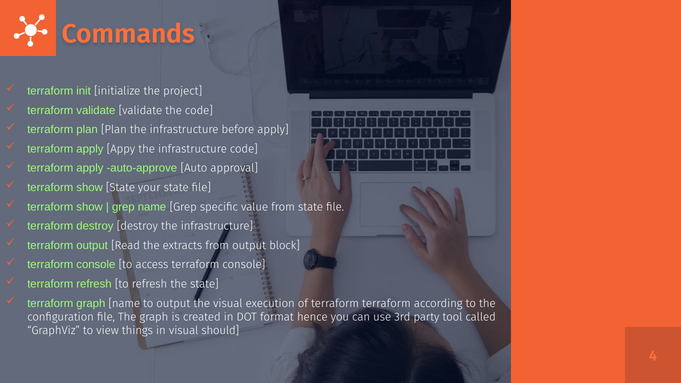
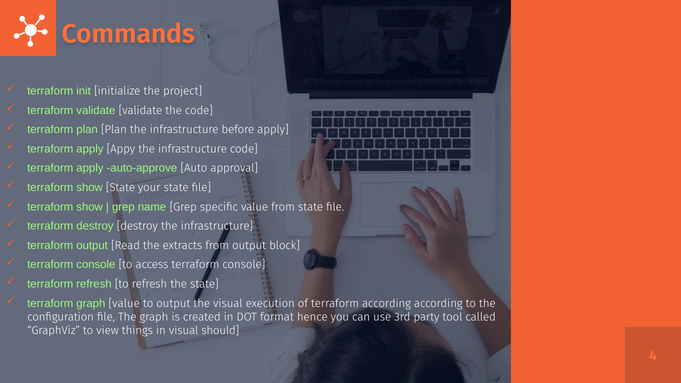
graph name: name -> value
terraform terraform: terraform -> according
